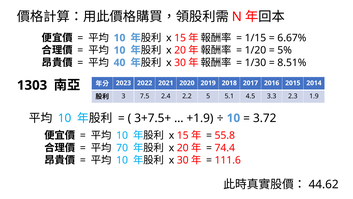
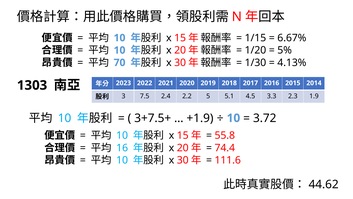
40: 40 -> 70
8.51%: 8.51% -> 4.13%
70: 70 -> 16
